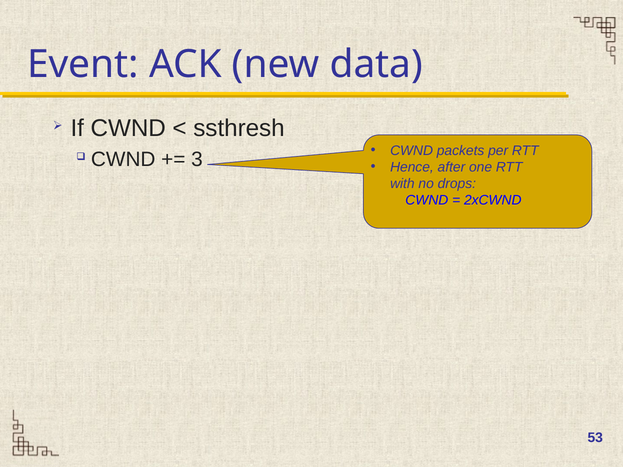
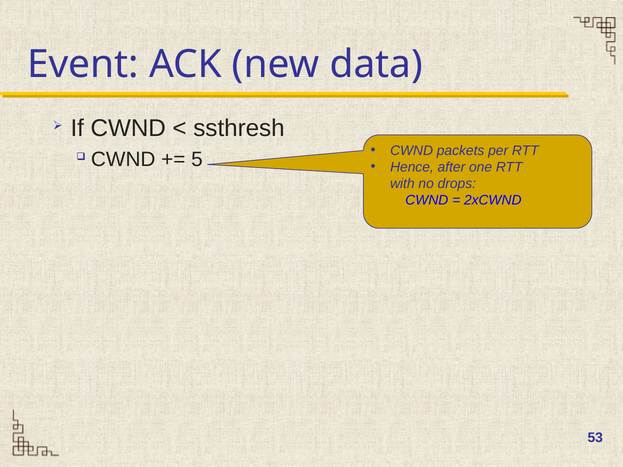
3: 3 -> 5
